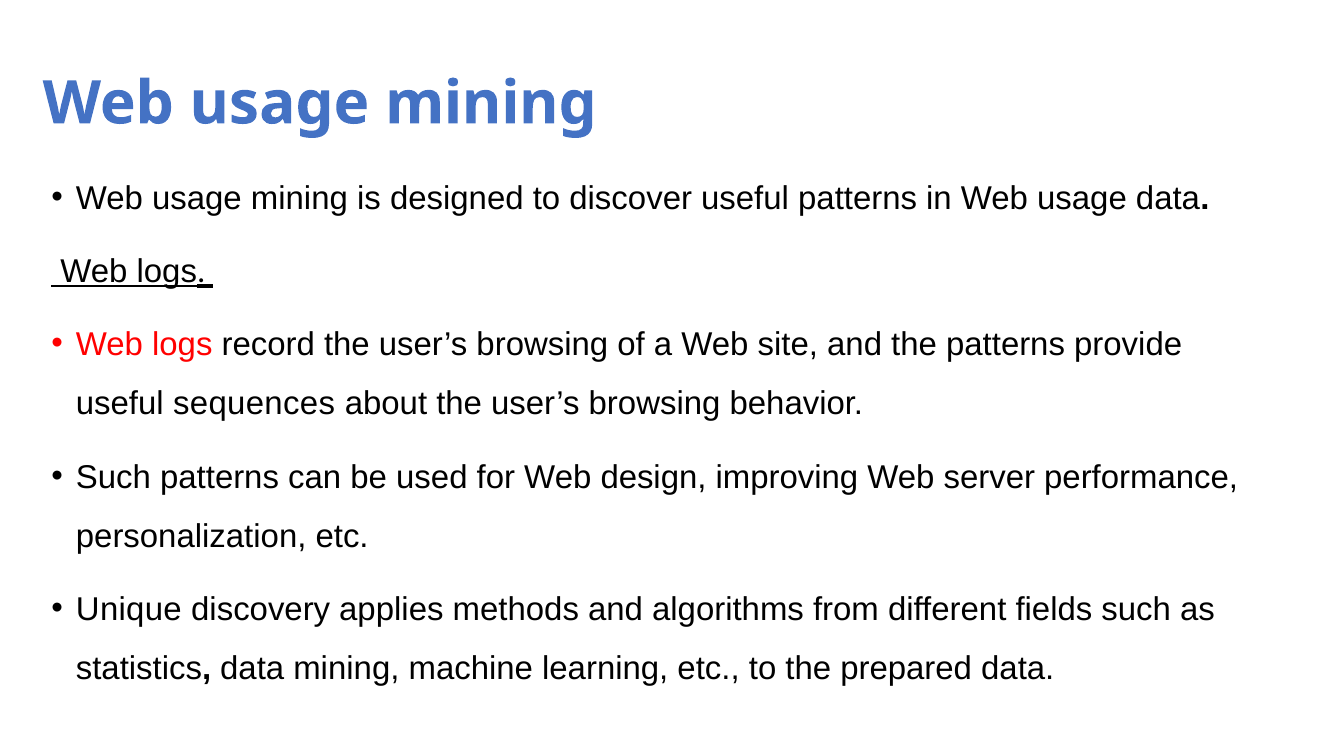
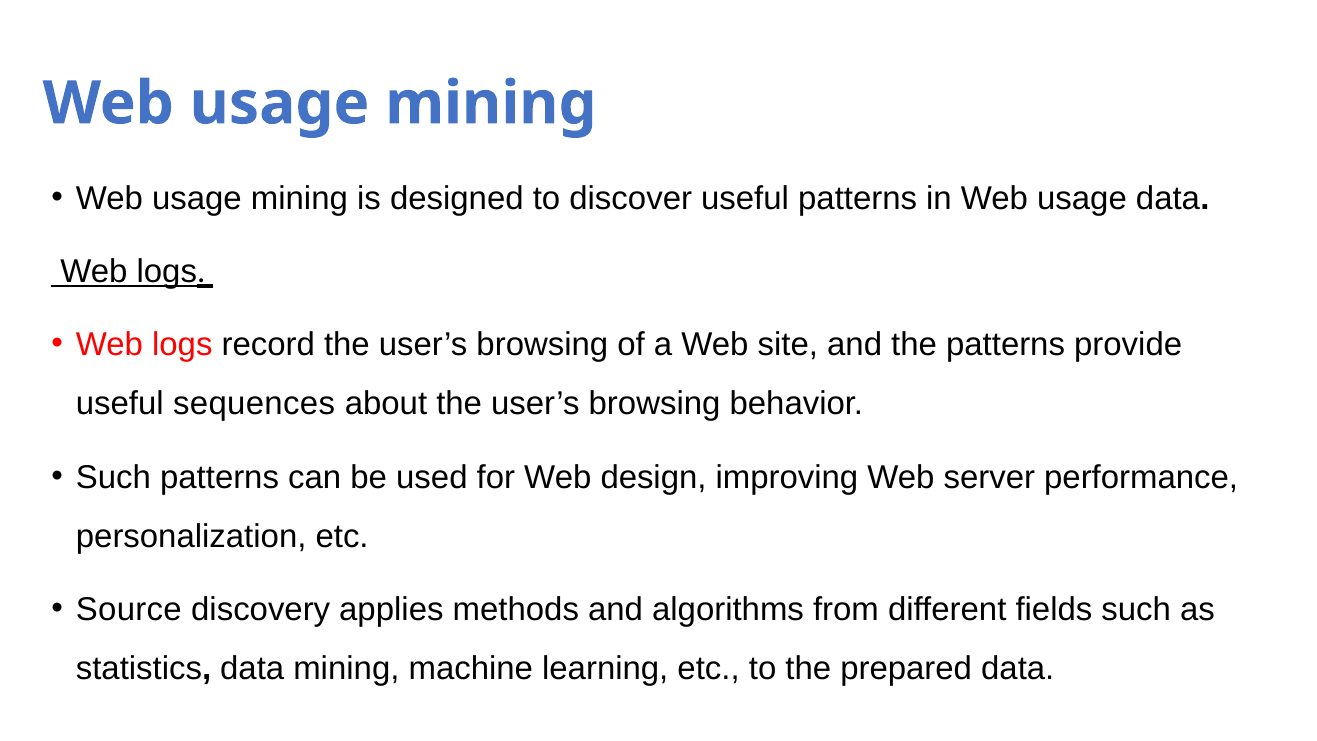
Unique: Unique -> Source
